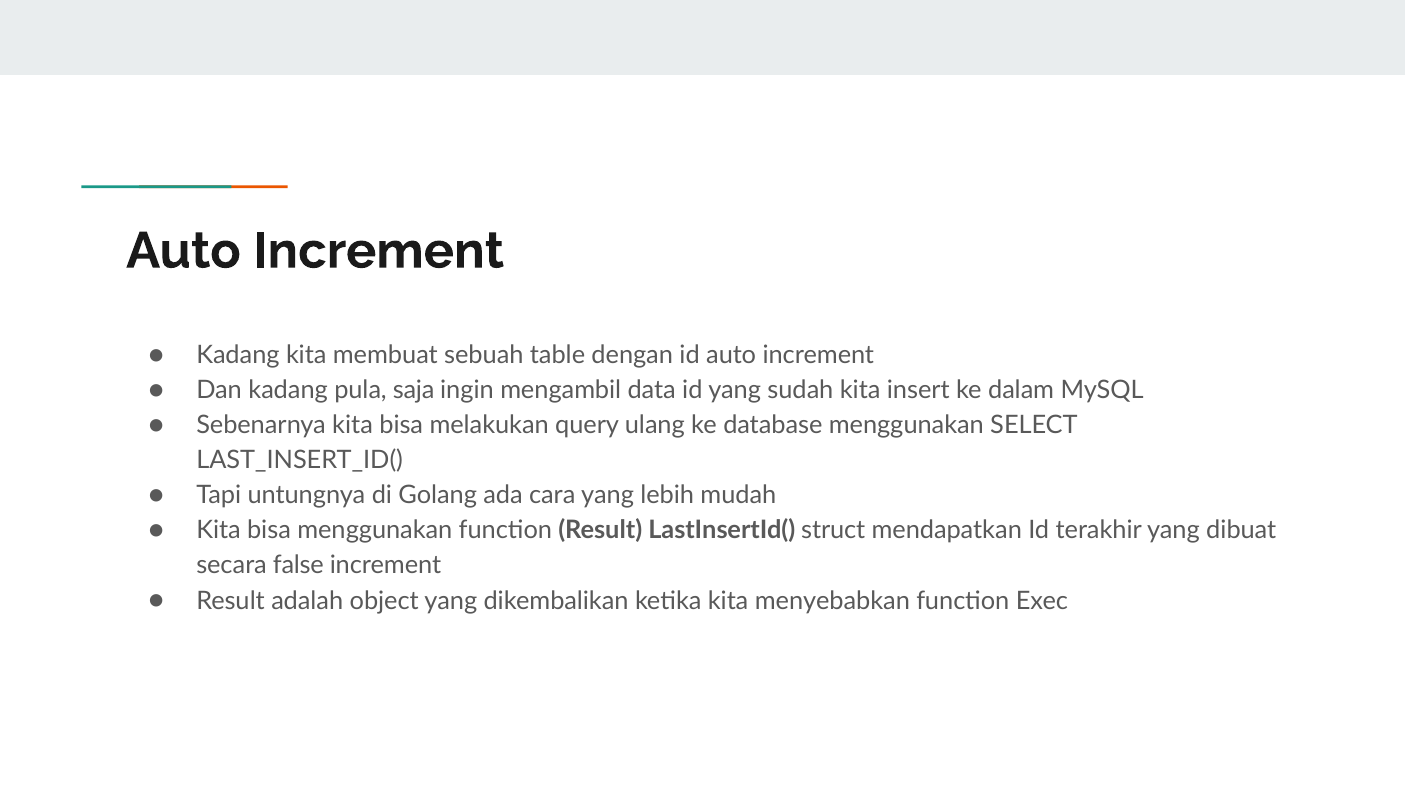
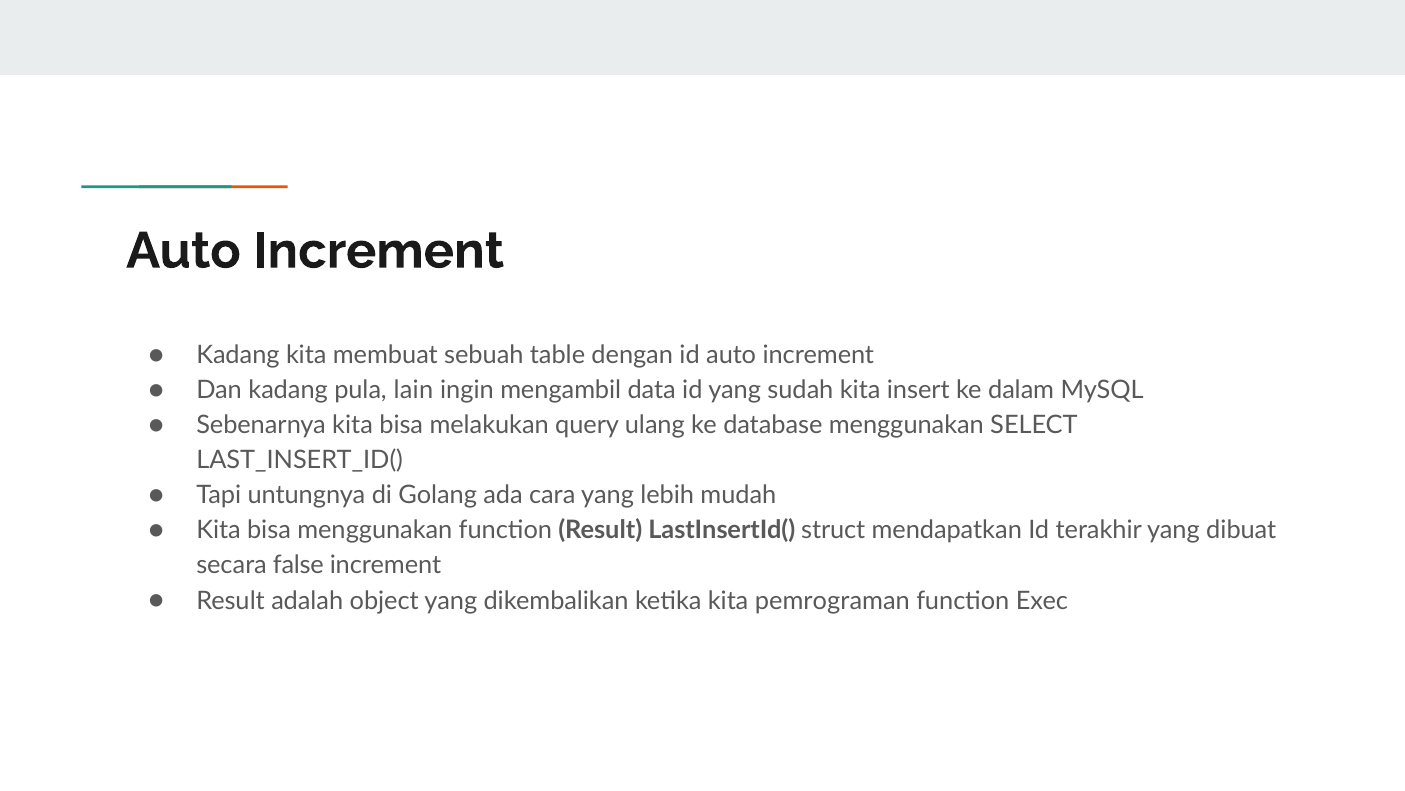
saja: saja -> lain
menyebabkan: menyebabkan -> pemrograman
